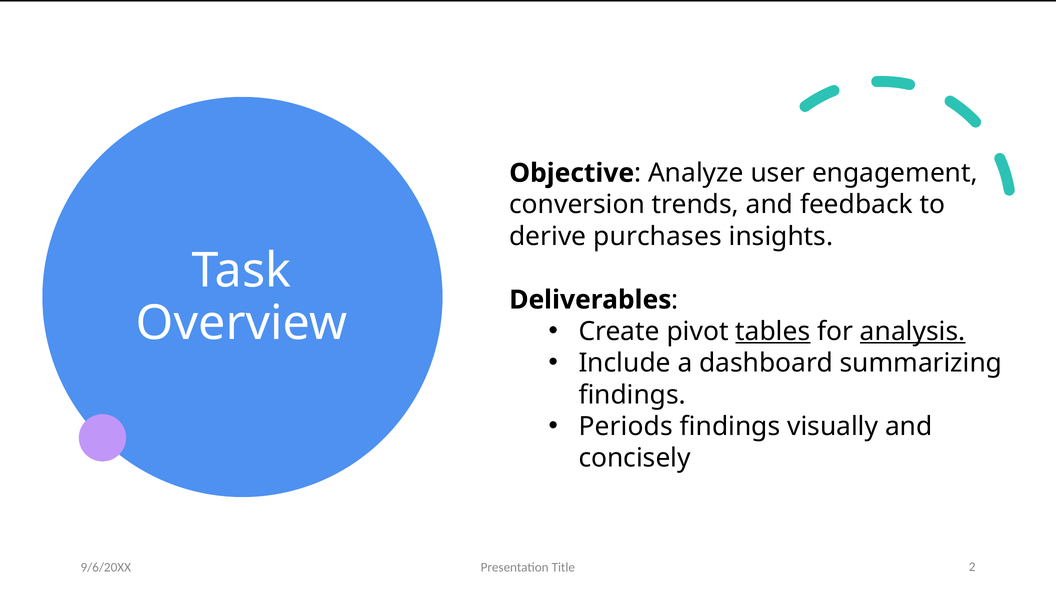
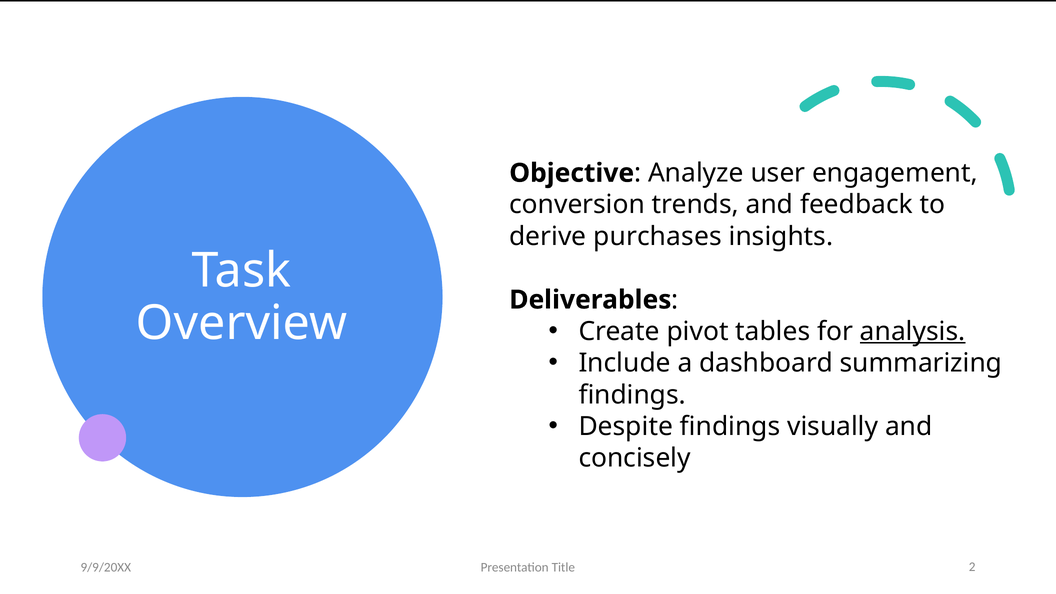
tables underline: present -> none
Periods: Periods -> Despite
9/6/20XX: 9/6/20XX -> 9/9/20XX
